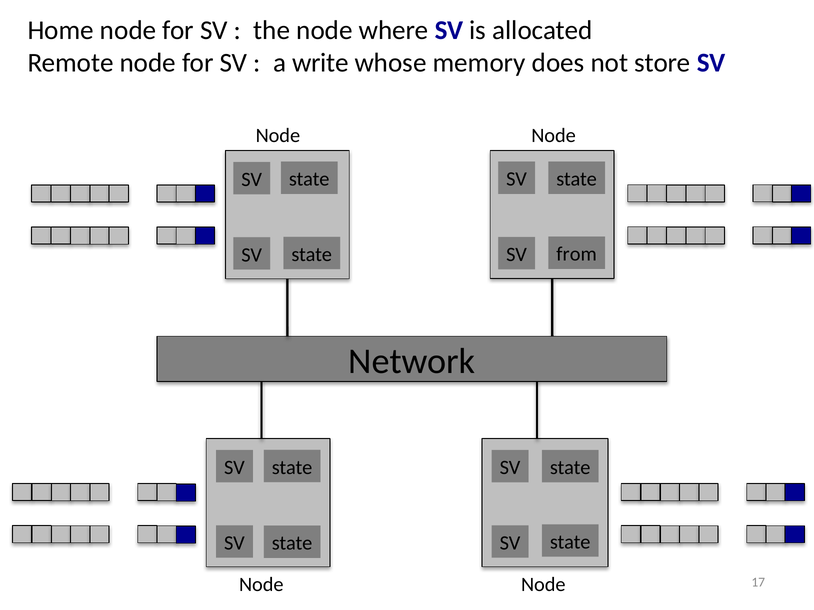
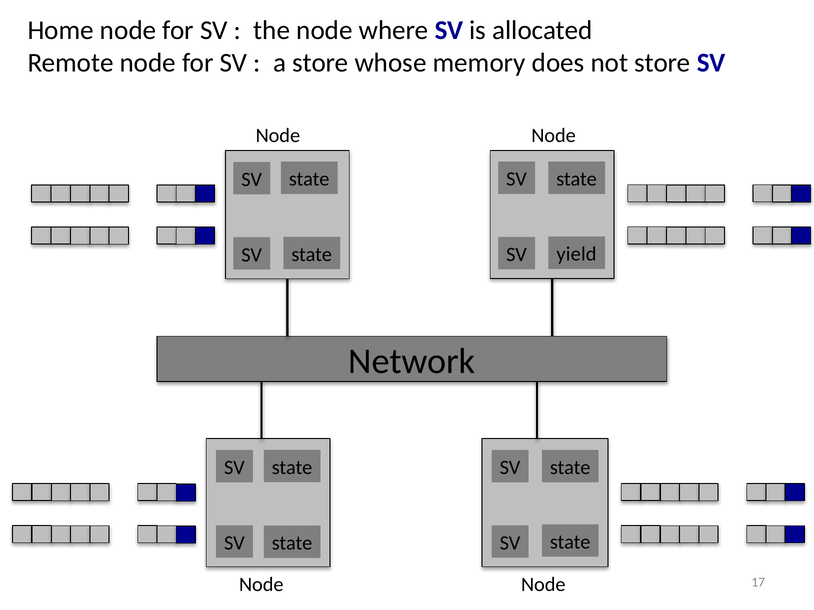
a write: write -> store
from: from -> yield
